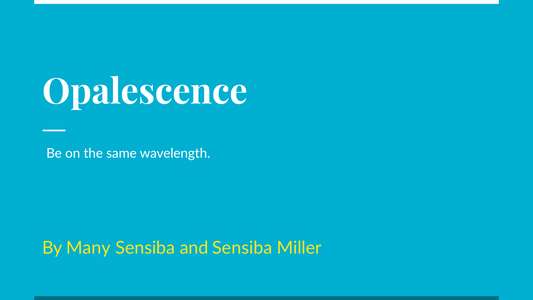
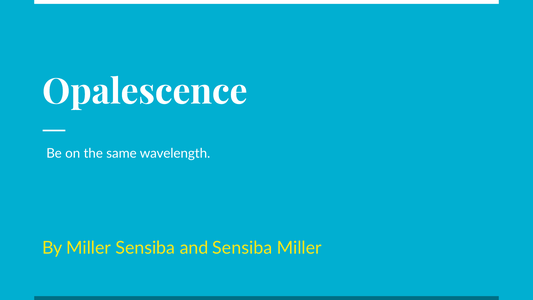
By Many: Many -> Miller
